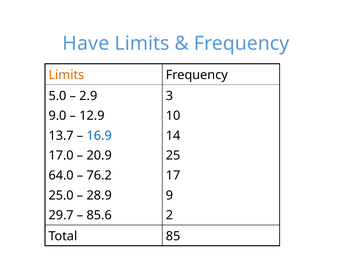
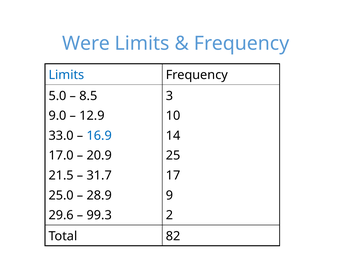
Have: Have -> Were
Limits at (66, 75) colour: orange -> blue
2.9: 2.9 -> 8.5
13.7: 13.7 -> 33.0
64.0: 64.0 -> 21.5
76.2: 76.2 -> 31.7
29.7: 29.7 -> 29.6
85.6: 85.6 -> 99.3
85: 85 -> 82
